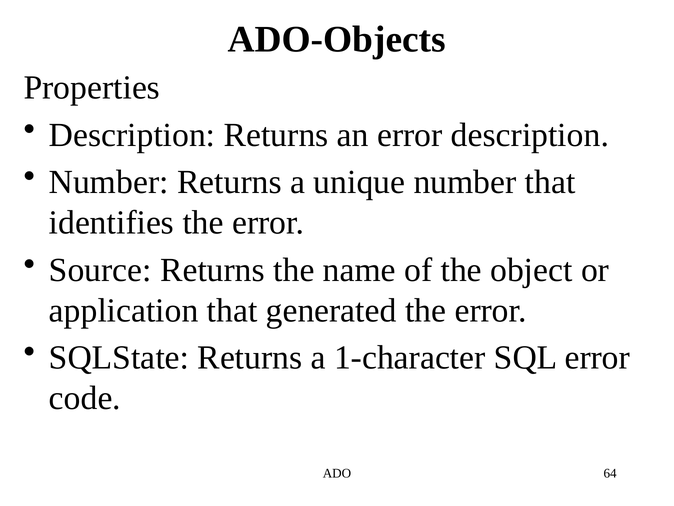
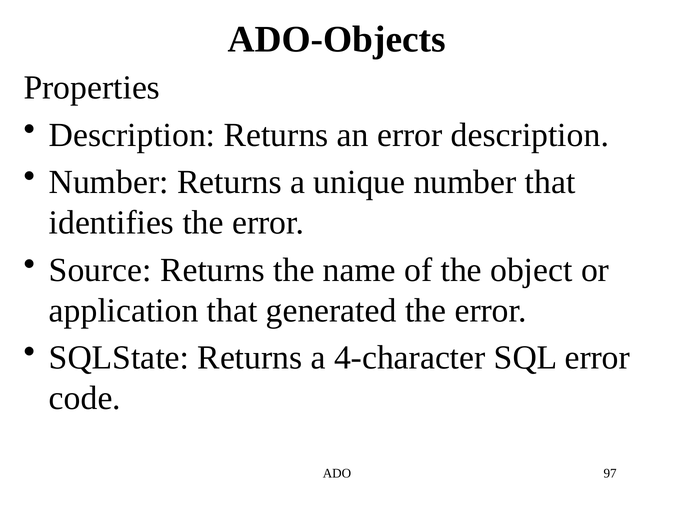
1-character: 1-character -> 4-character
64: 64 -> 97
